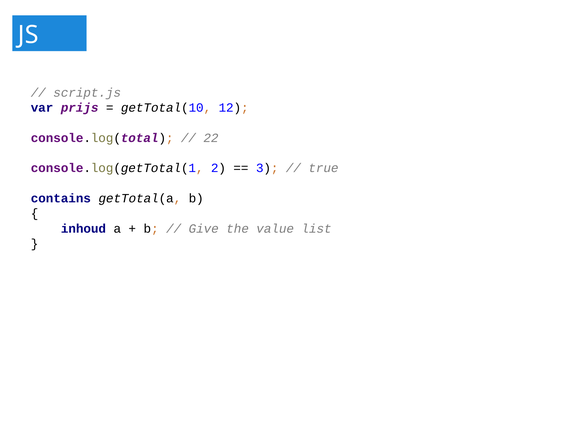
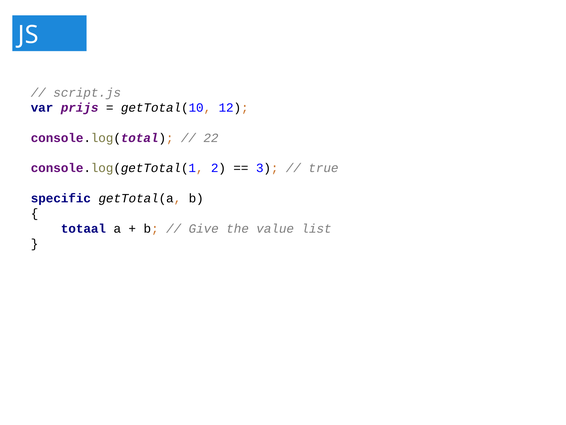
contains: contains -> specific
inhoud: inhoud -> totaal
